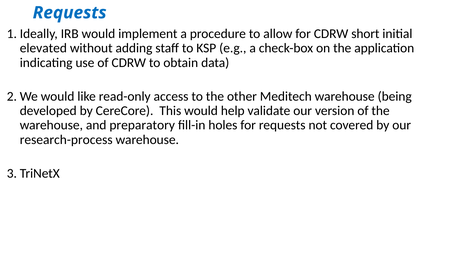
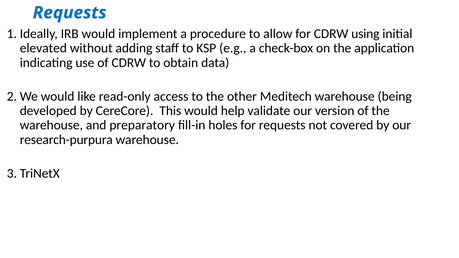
short: short -> using
research-process: research-process -> research-purpura
